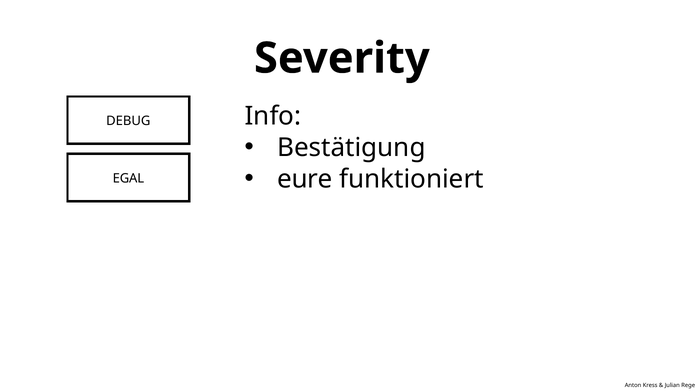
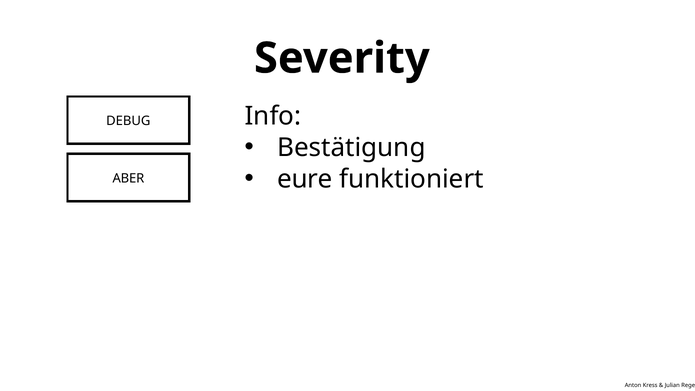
EGAL: EGAL -> ABER
